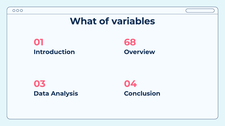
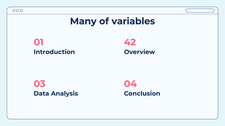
What: What -> Many
68: 68 -> 42
